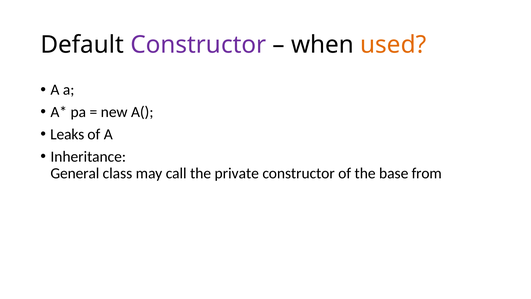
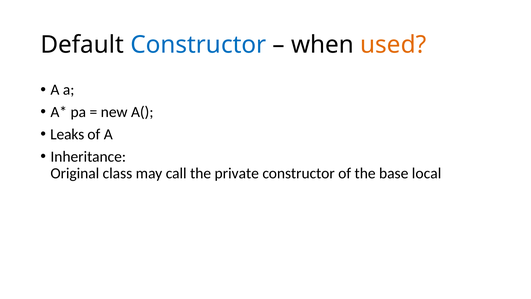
Constructor at (198, 45) colour: purple -> blue
General: General -> Original
from: from -> local
